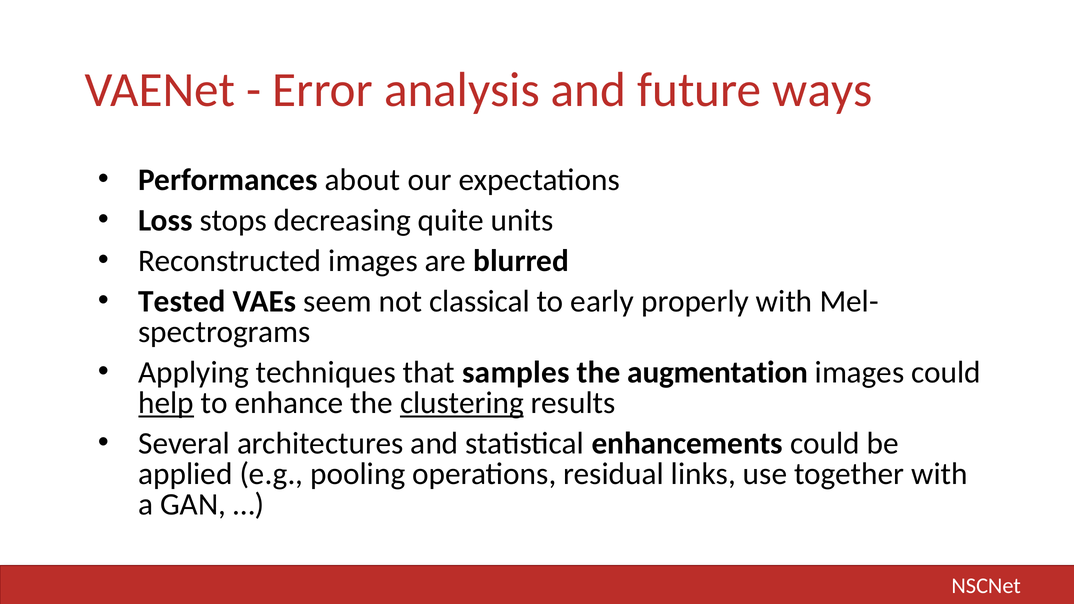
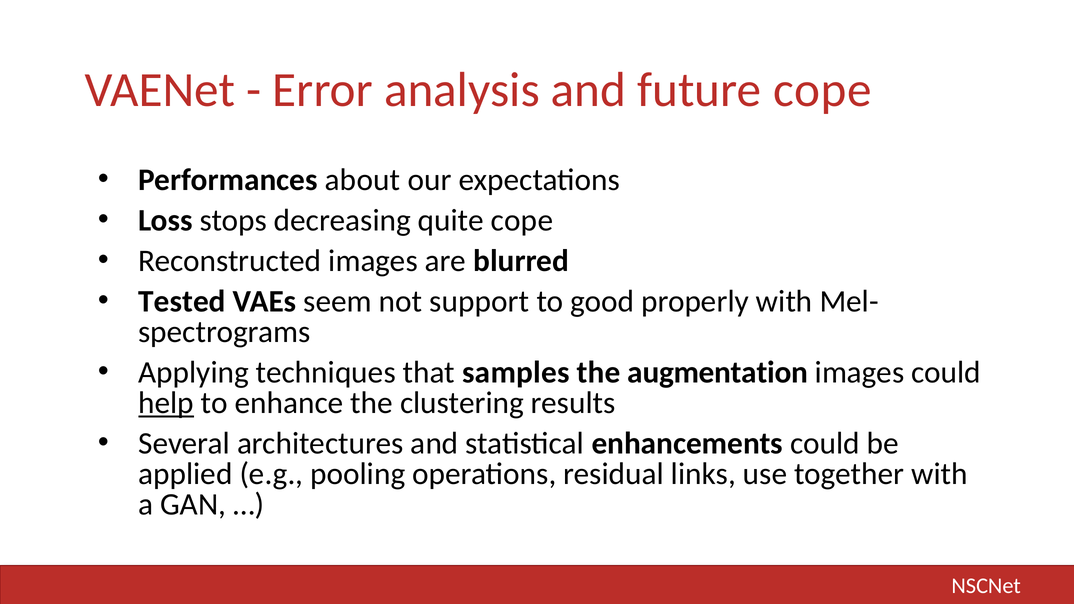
future ways: ways -> cope
quite units: units -> cope
classical: classical -> support
early: early -> good
clustering underline: present -> none
